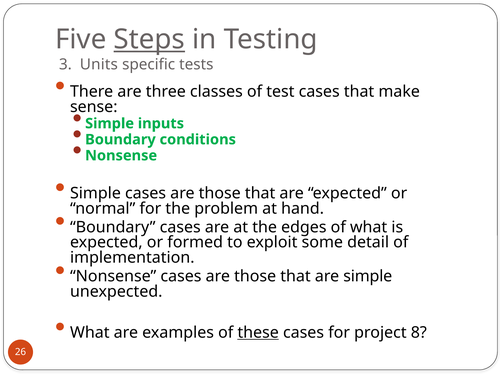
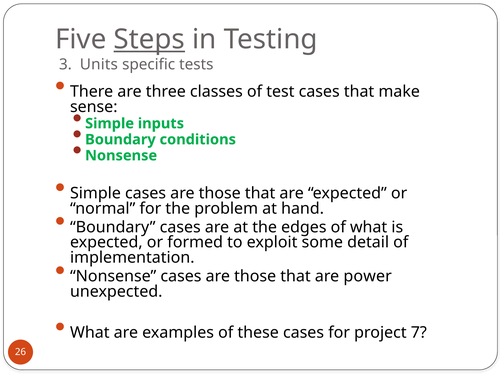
are simple: simple -> power
these underline: present -> none
8: 8 -> 7
